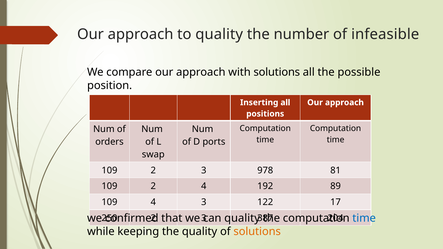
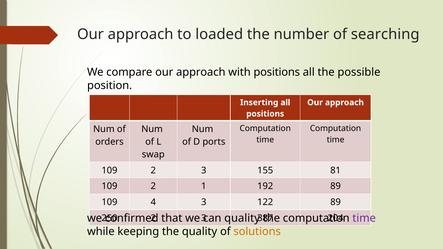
to quality: quality -> loaded
infeasible: infeasible -> searching
with solutions: solutions -> positions
978: 978 -> 155
2 4: 4 -> 1
122 17: 17 -> 89
time at (364, 219) colour: blue -> purple
